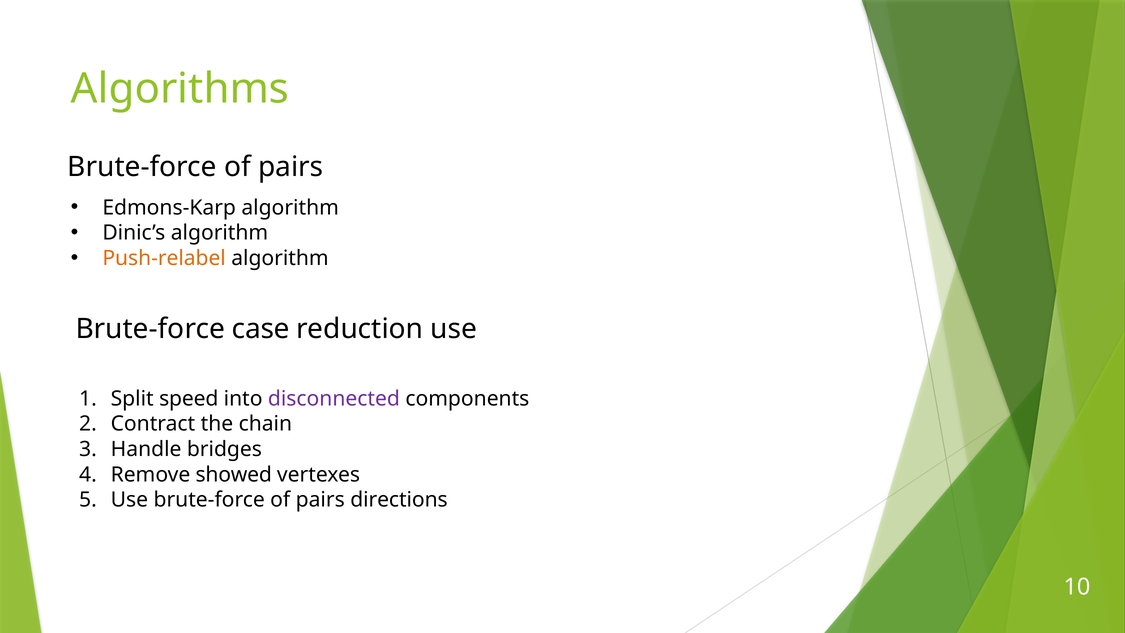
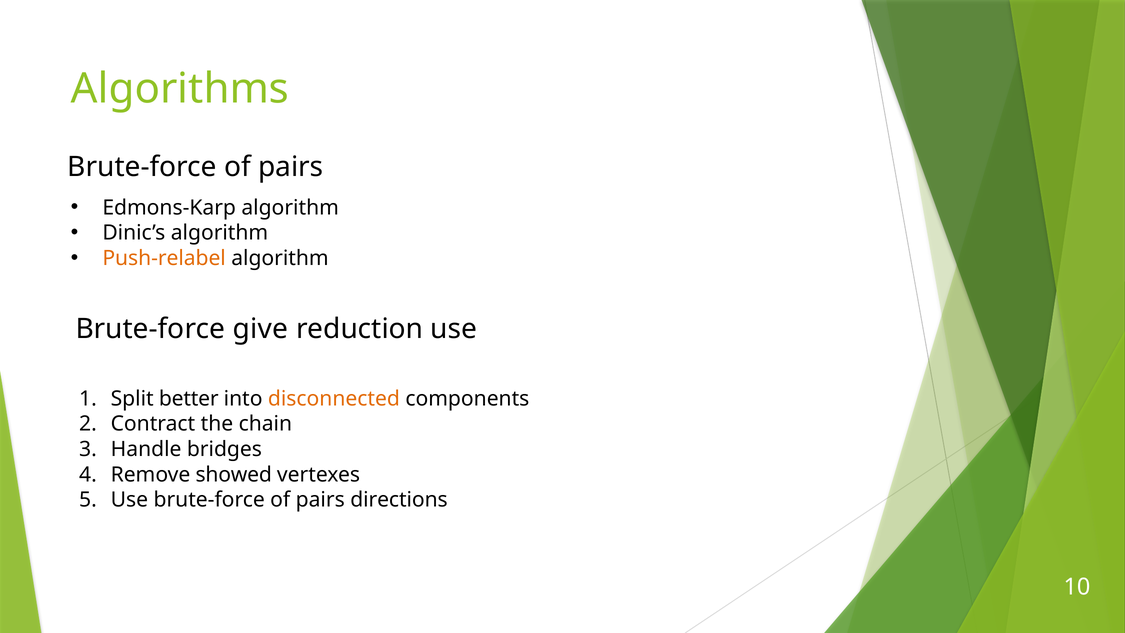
case: case -> give
speed: speed -> better
disconnected colour: purple -> orange
